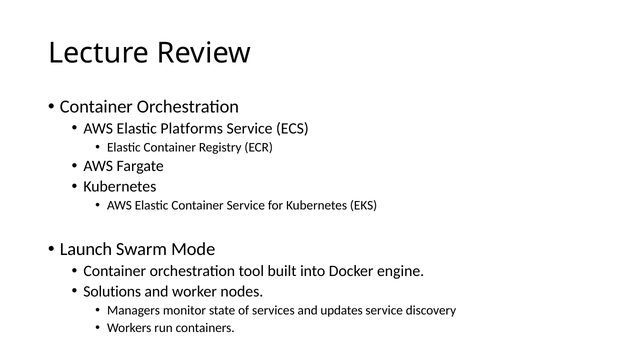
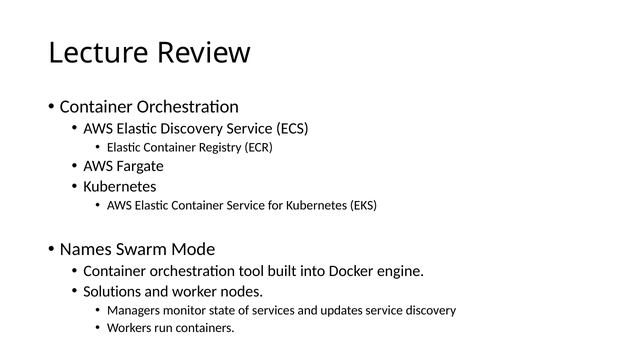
Elastic Platforms: Platforms -> Discovery
Launch: Launch -> Names
